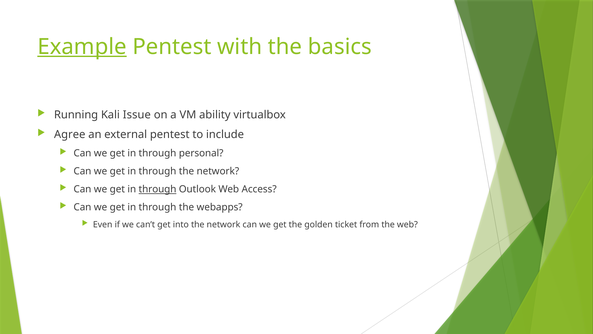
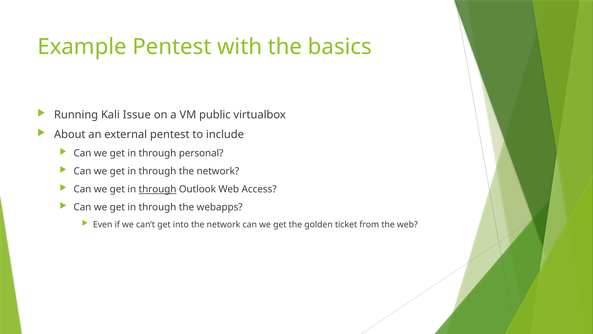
Example underline: present -> none
ability: ability -> public
Agree: Agree -> About
